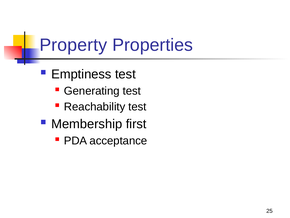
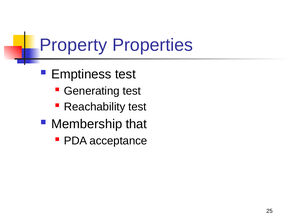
first: first -> that
